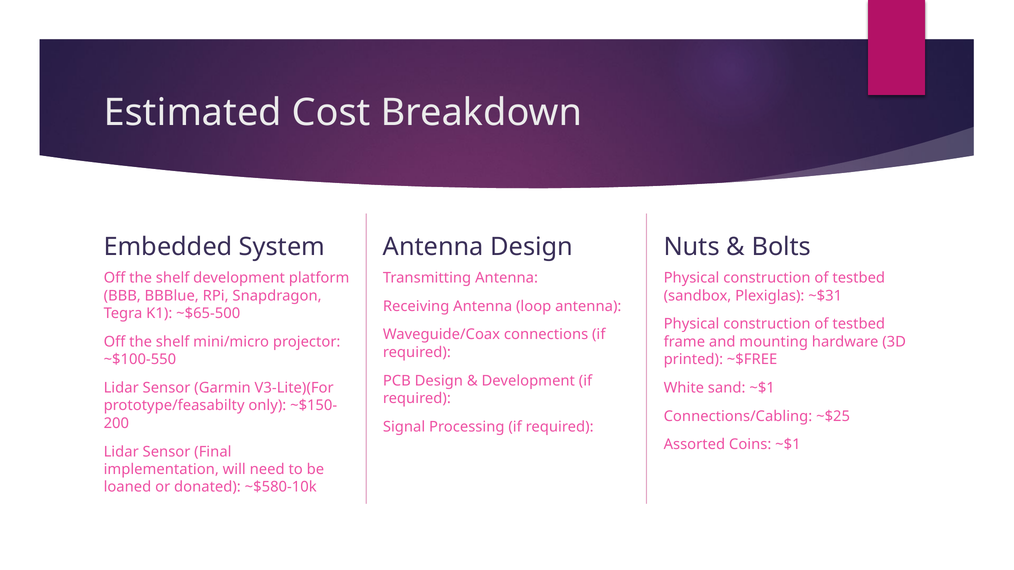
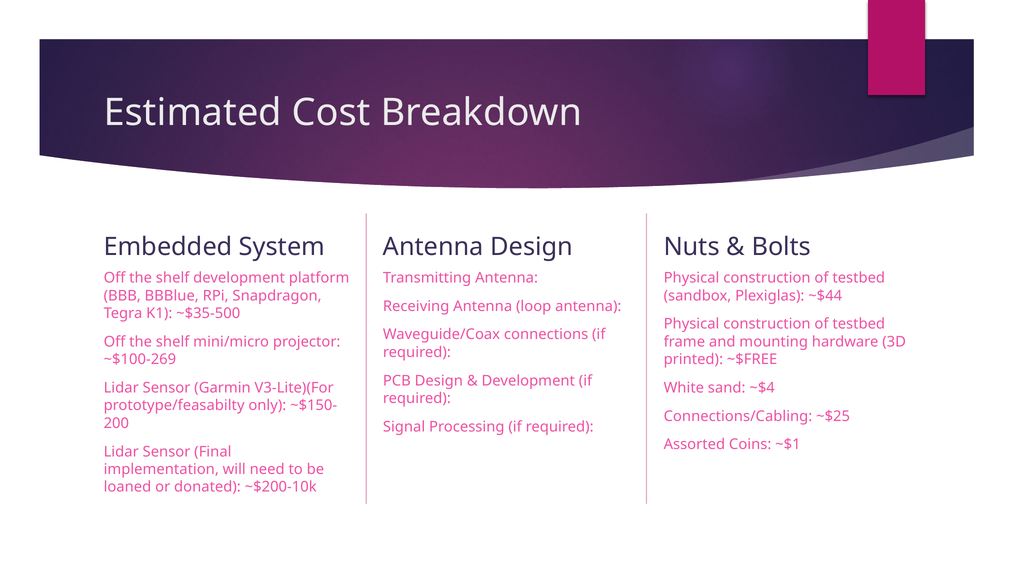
~$31: ~$31 -> ~$44
~$65-500: ~$65-500 -> ~$35-500
~$100-550: ~$100-550 -> ~$100-269
sand ~$1: ~$1 -> ~$4
~$580-10k: ~$580-10k -> ~$200-10k
